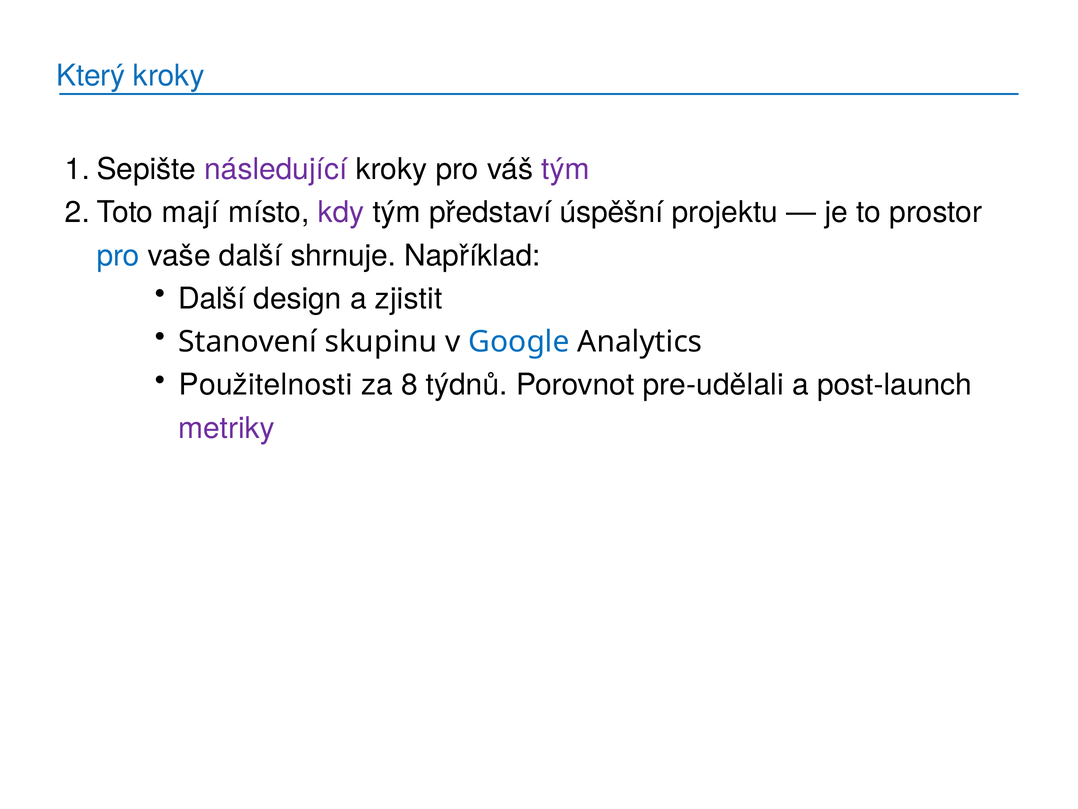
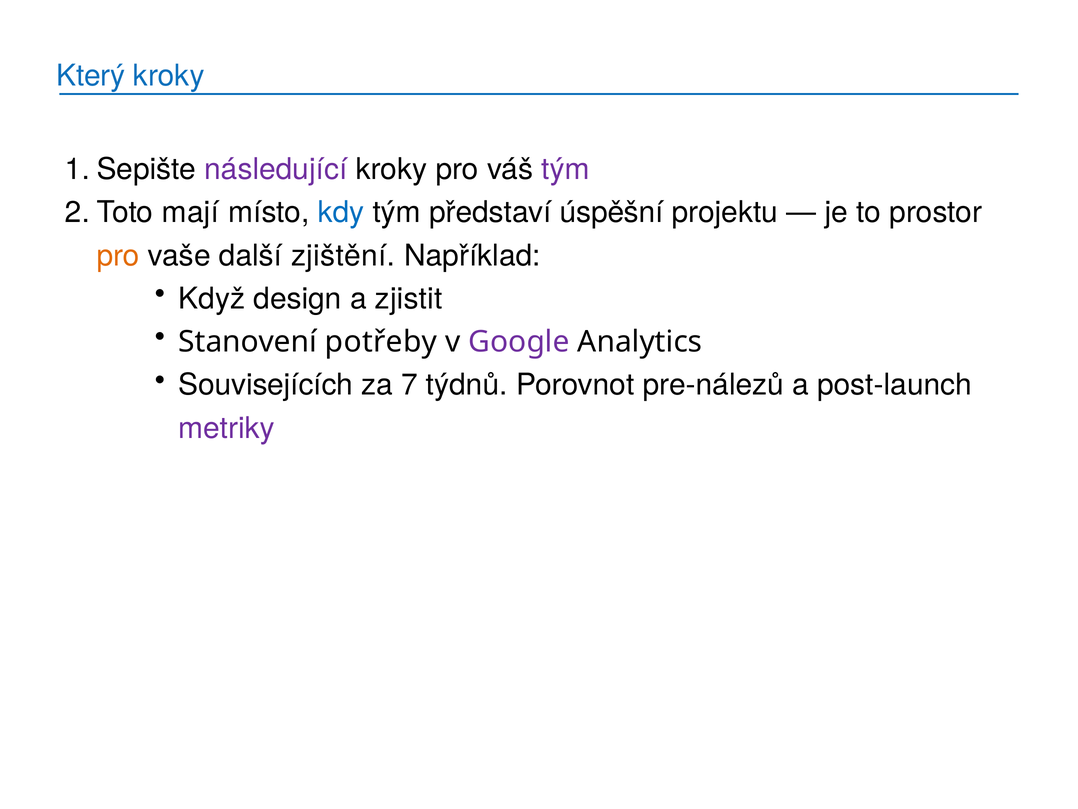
kdy colour: purple -> blue
pro at (118, 255) colour: blue -> orange
shrnuje: shrnuje -> zjištění
Další at (212, 299): Další -> Když
skupinu: skupinu -> potřeby
Google colour: blue -> purple
Použitelnosti: Použitelnosti -> Souvisejících
8: 8 -> 7
pre-udělali: pre-udělali -> pre-nálezů
